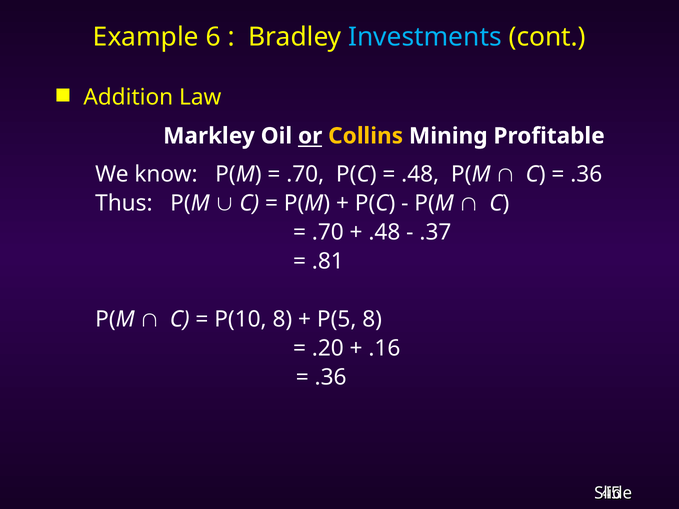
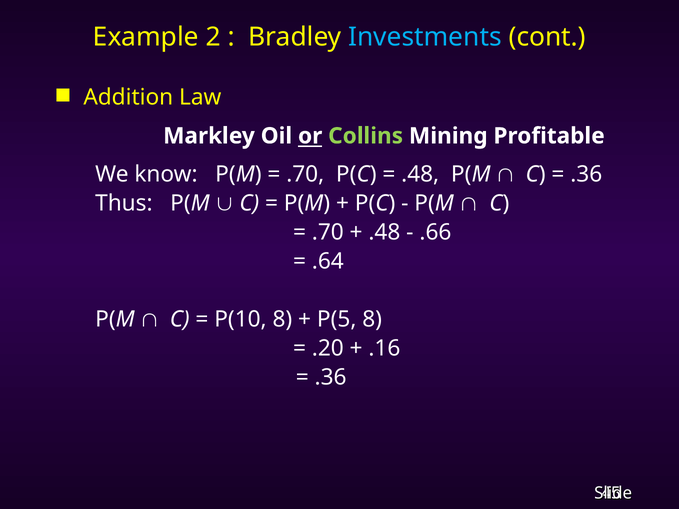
6: 6 -> 2
Collins colour: yellow -> light green
.37: .37 -> .66
.81: .81 -> .64
